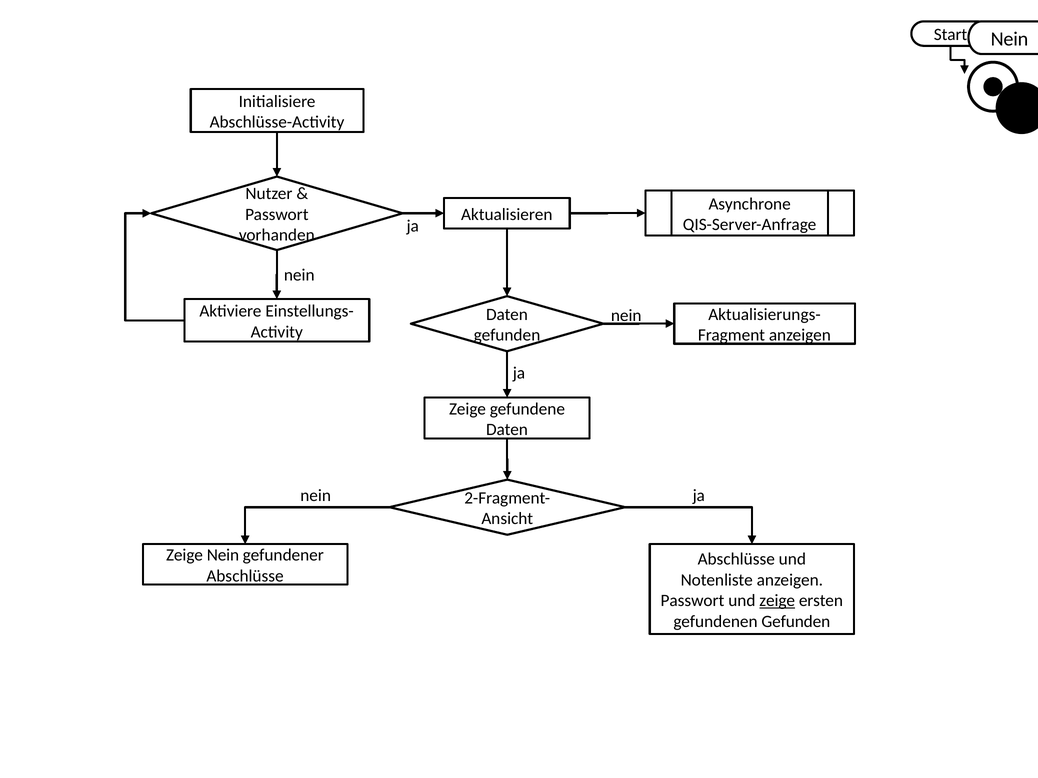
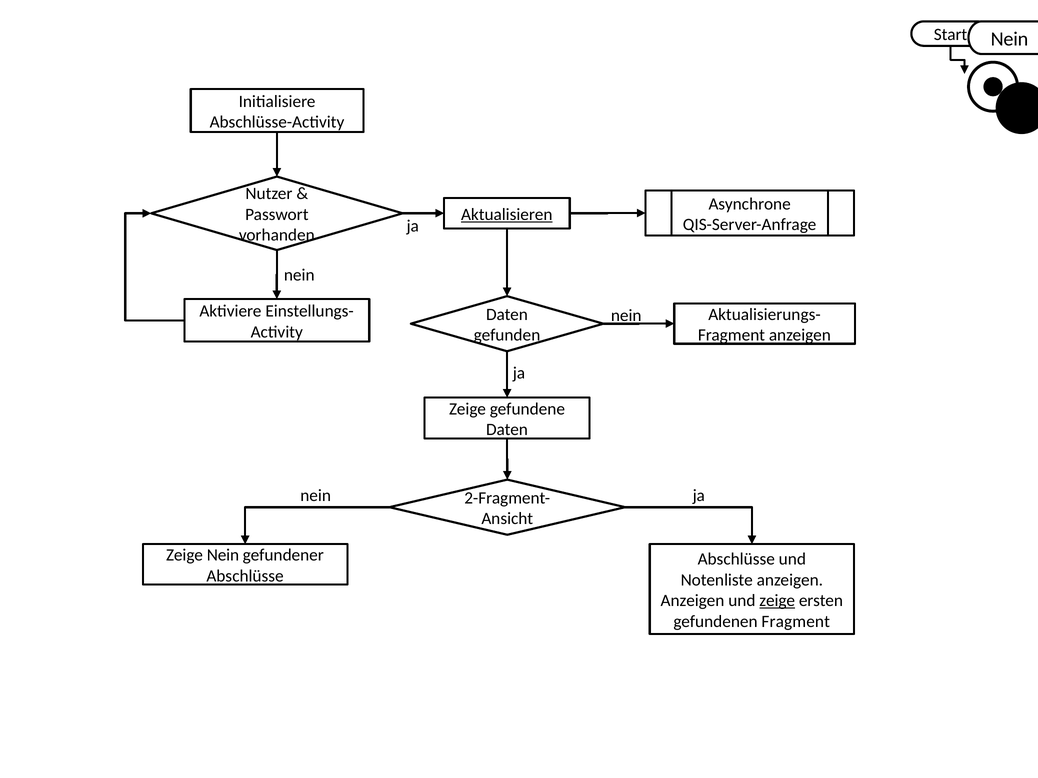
Aktualisieren underline: none -> present
Passwort at (692, 601): Passwort -> Anzeigen
gefundenen Gefunden: Gefunden -> Fragment
